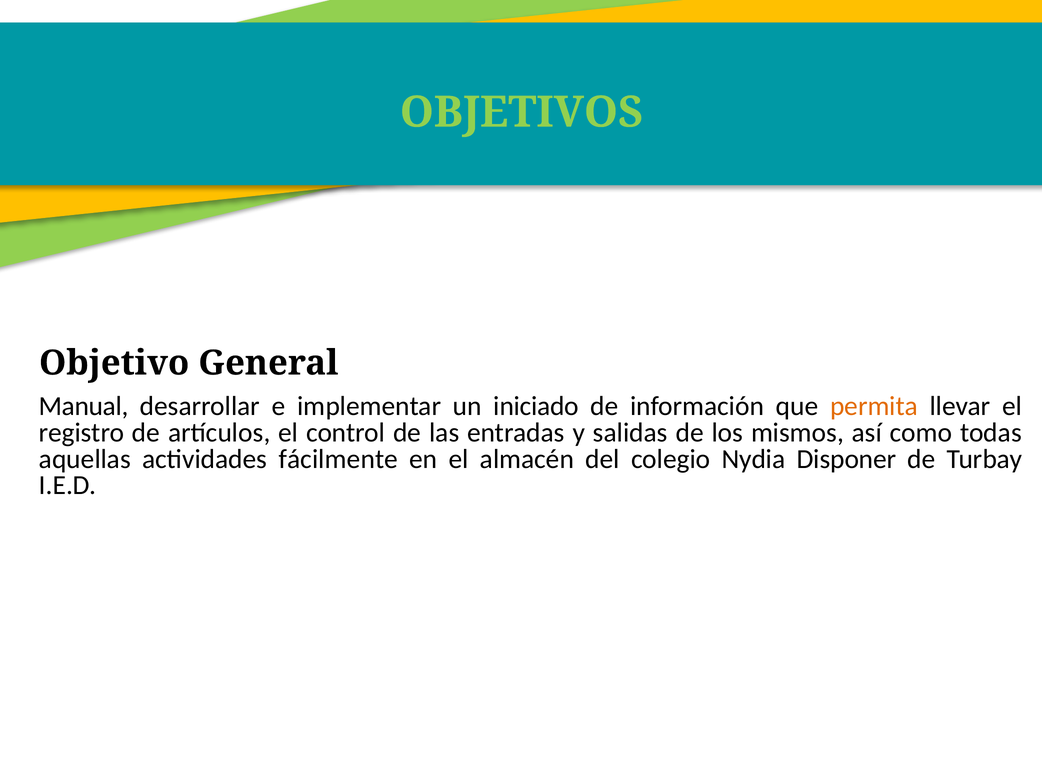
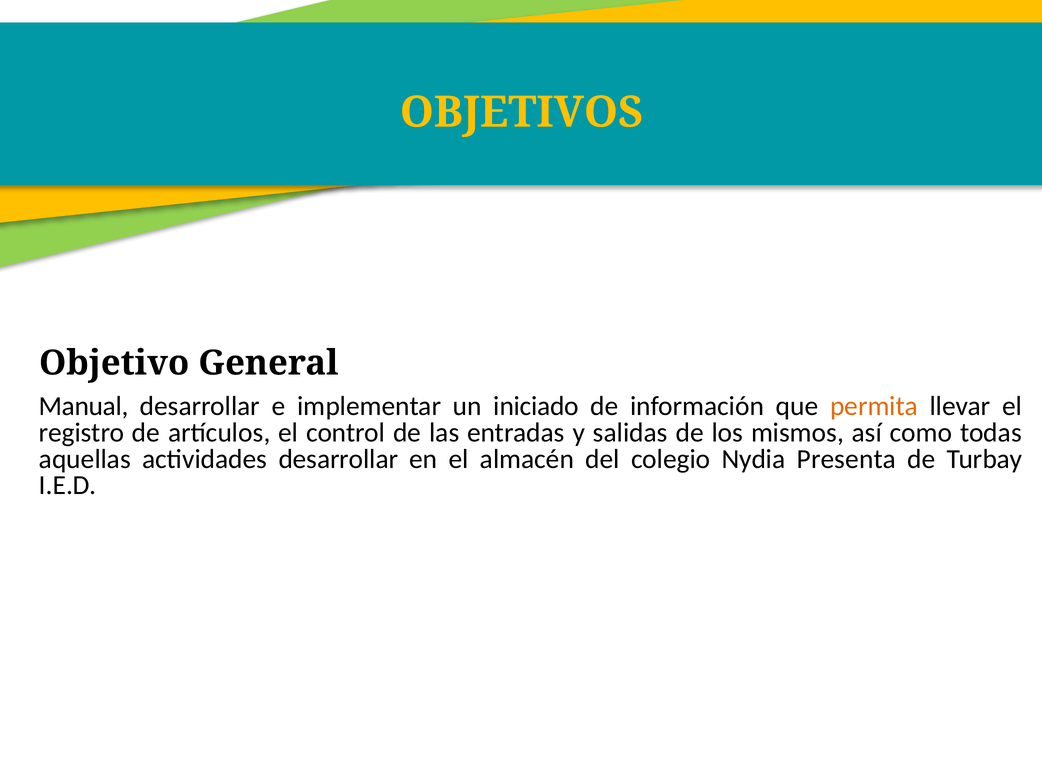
OBJETIVOS colour: light green -> yellow
actividades fácilmente: fácilmente -> desarrollar
Disponer: Disponer -> Presenta
